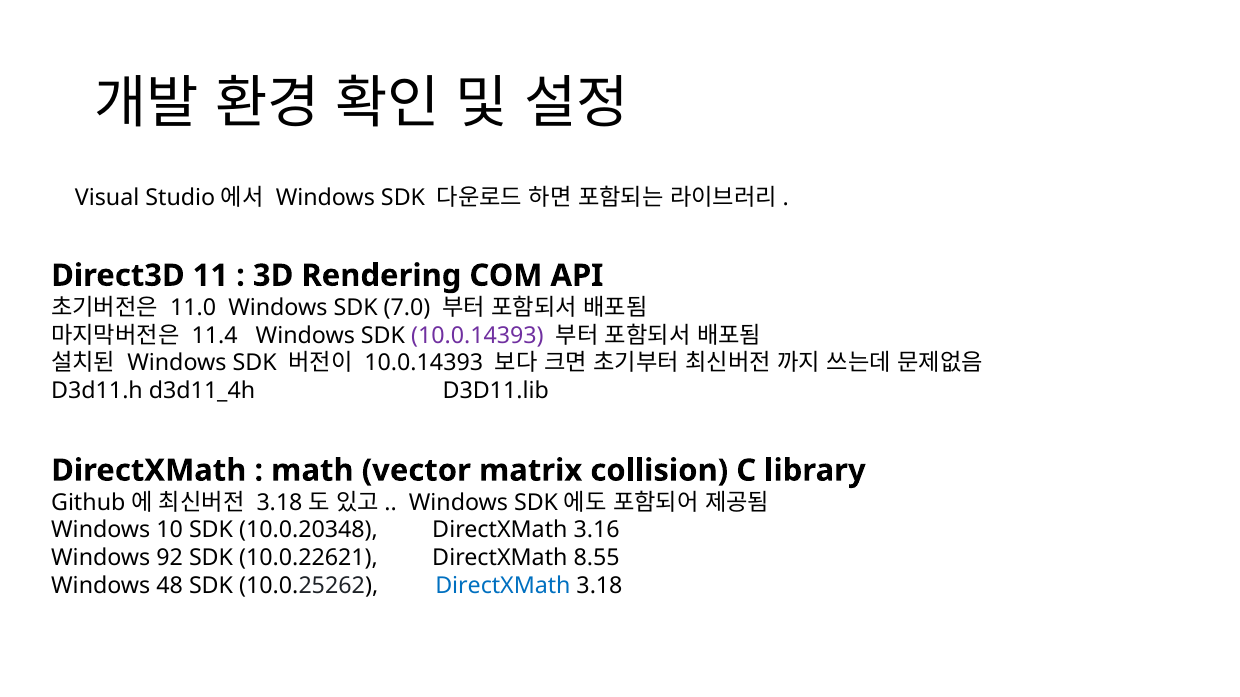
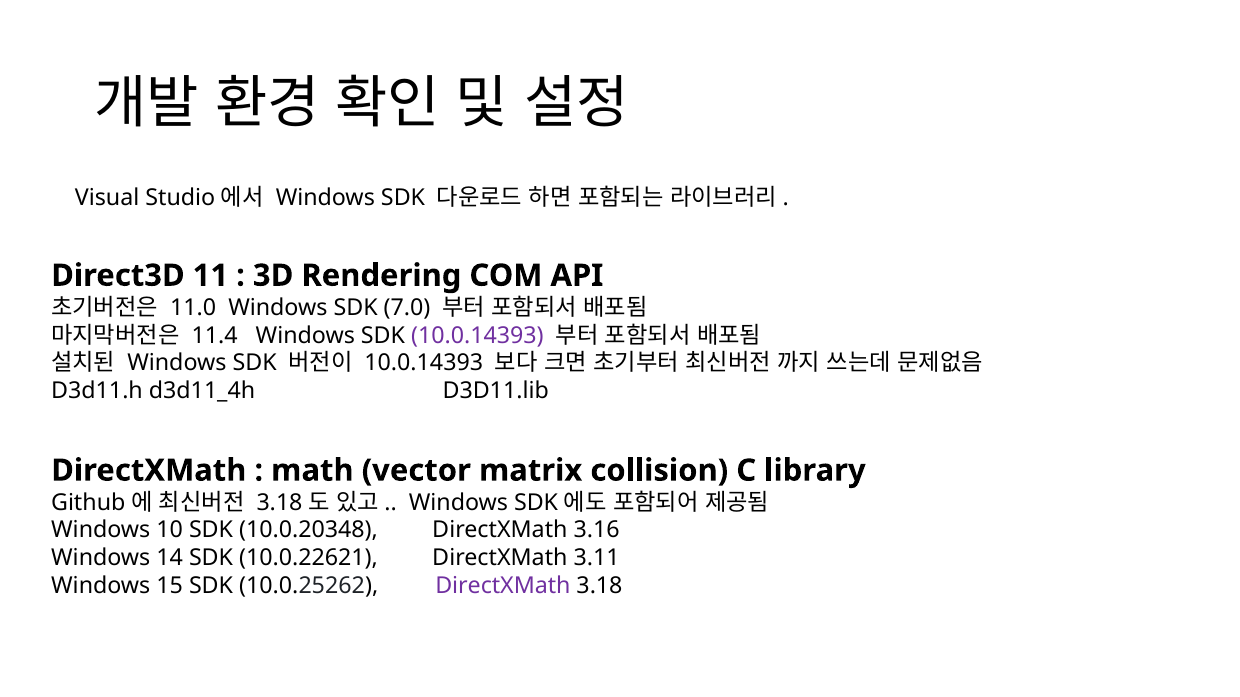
92: 92 -> 14
8.55: 8.55 -> 3.11
48: 48 -> 15
DirectXMath at (503, 586) colour: blue -> purple
